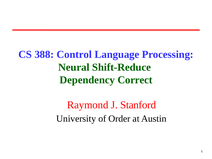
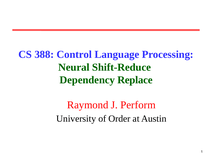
Correct: Correct -> Replace
Stanford: Stanford -> Perform
